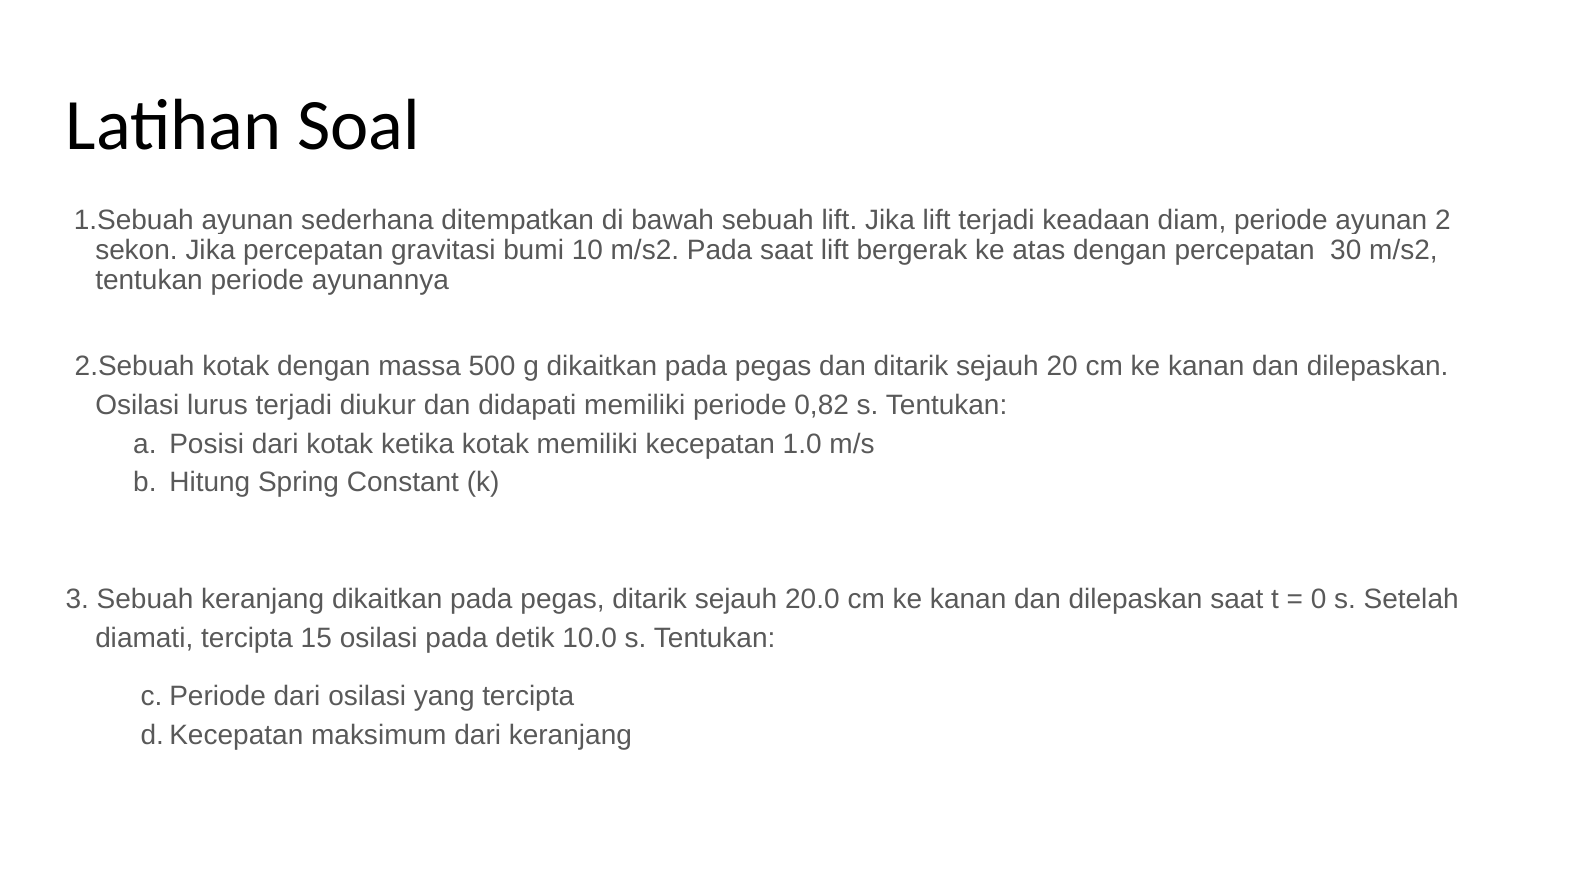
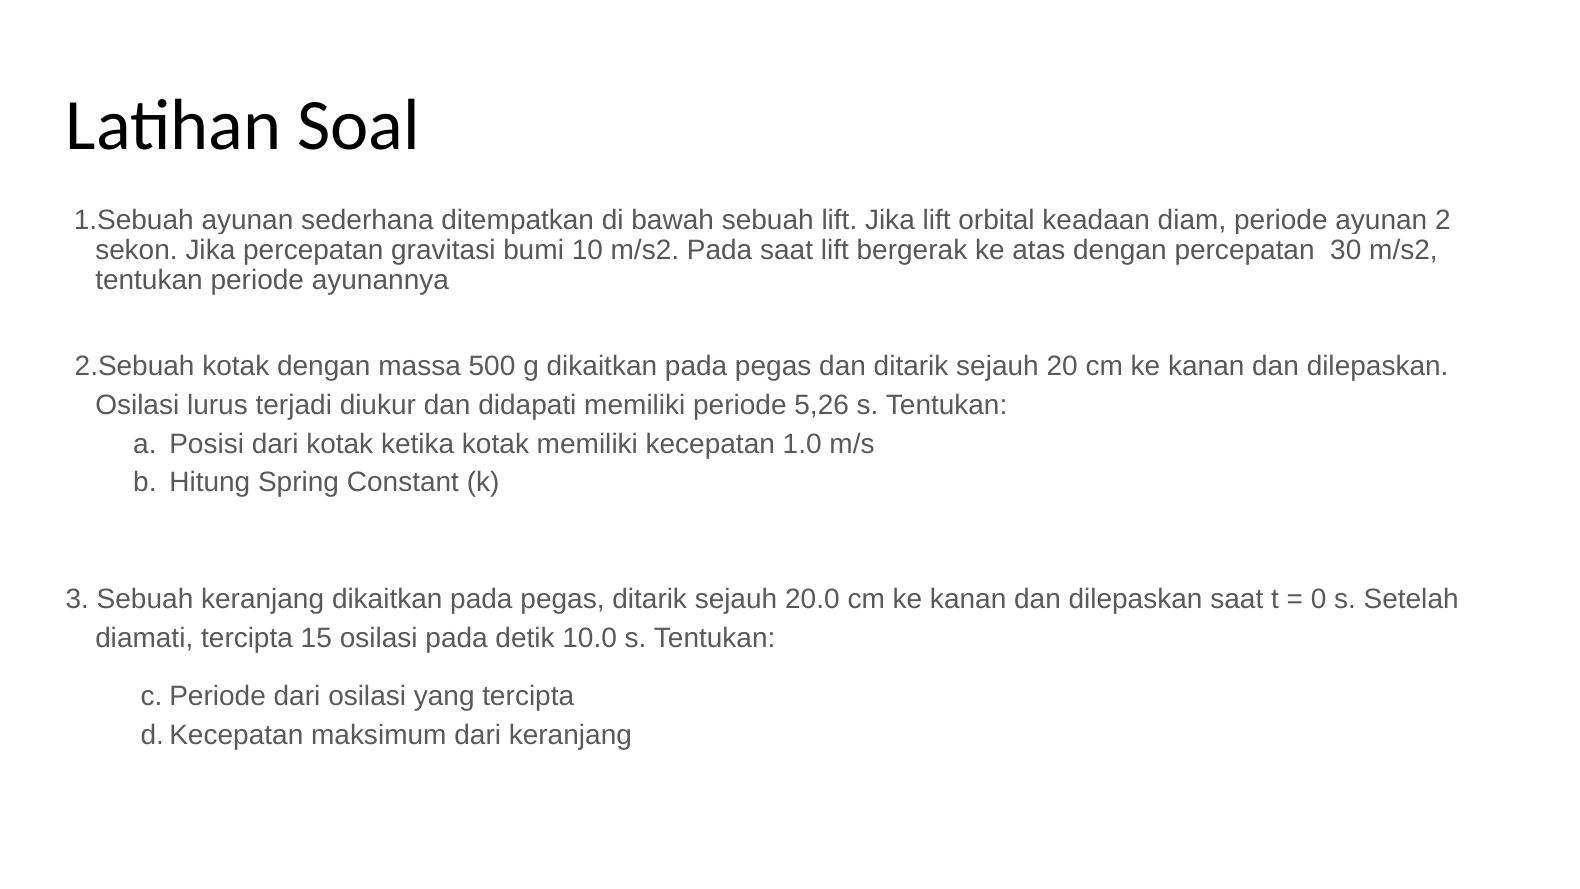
lift terjadi: terjadi -> orbital
0,82: 0,82 -> 5,26
